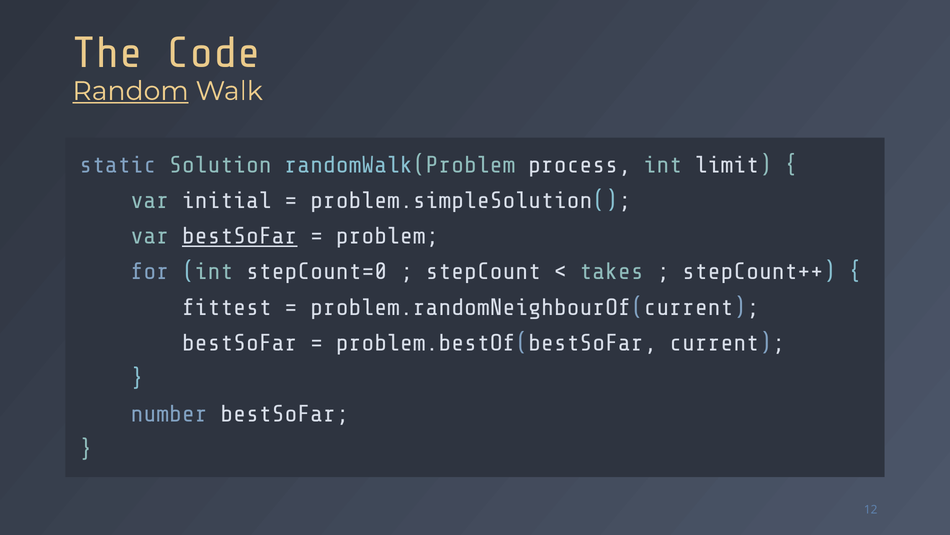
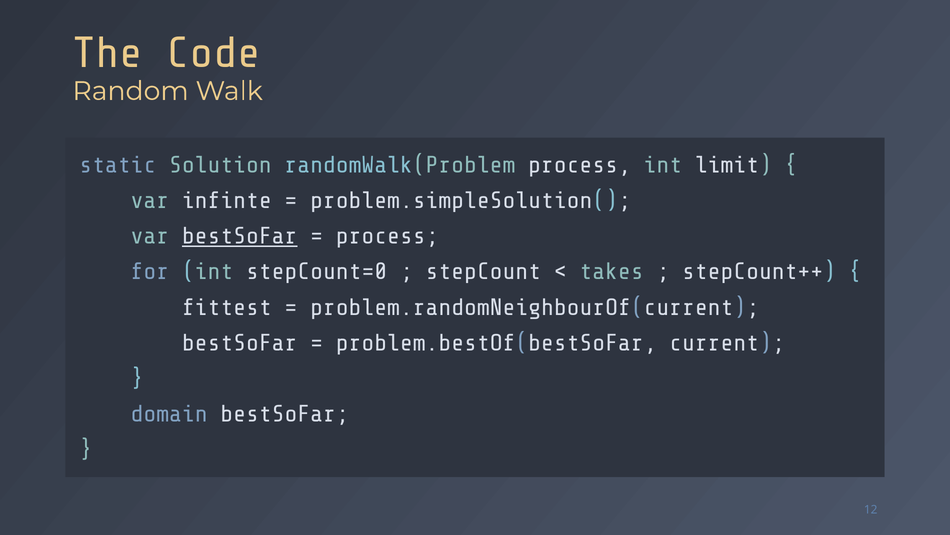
Random underline: present -> none
initial: initial -> infinte
problem at (387, 236): problem -> process
number: number -> domain
